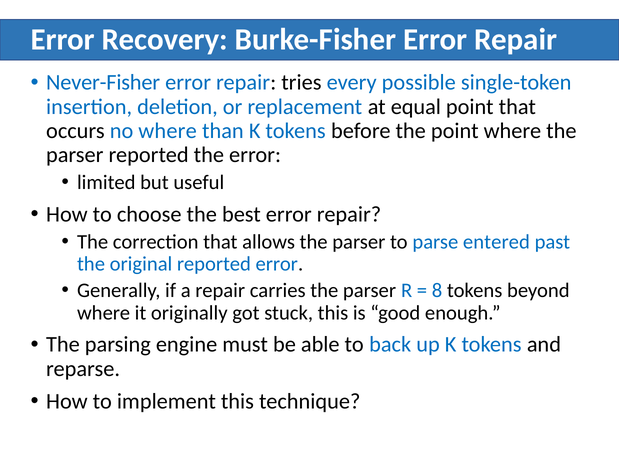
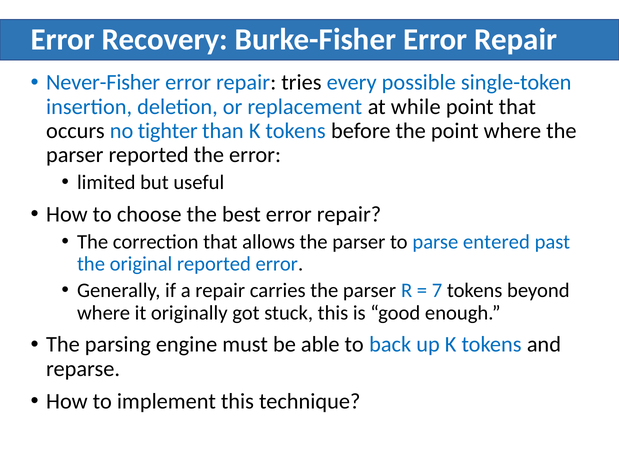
equal: equal -> while
no where: where -> tighter
8: 8 -> 7
